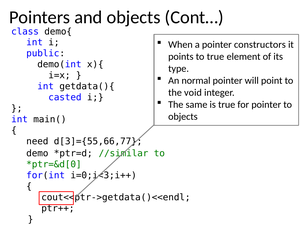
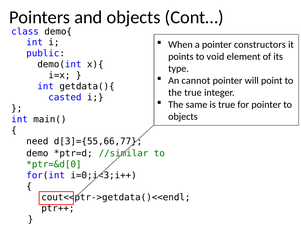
to true: true -> void
normal: normal -> cannot
the void: void -> true
